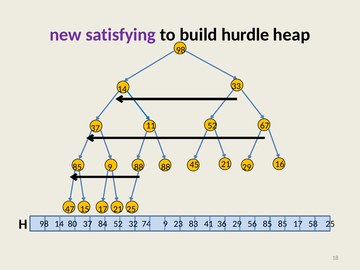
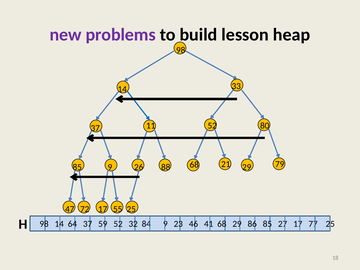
satisfying: satisfying -> problems
hurdle: hurdle -> lesson
67: 67 -> 80
9 88: 88 -> 26
88 45: 45 -> 68
16: 16 -> 79
15: 15 -> 72
17 21: 21 -> 55
80: 80 -> 64
84: 84 -> 59
74: 74 -> 84
83: 83 -> 46
41 36: 36 -> 68
56: 56 -> 86
85 85: 85 -> 27
58: 58 -> 77
